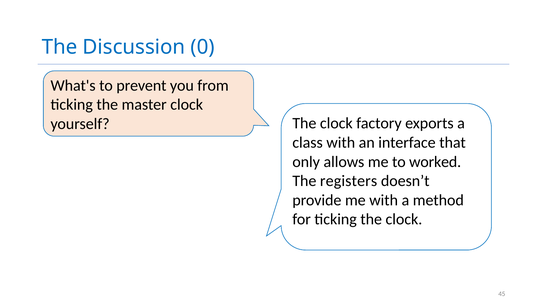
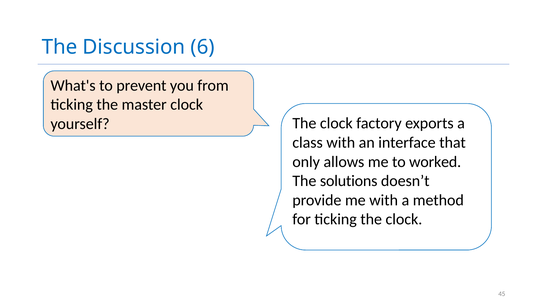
0: 0 -> 6
registers: registers -> solutions
